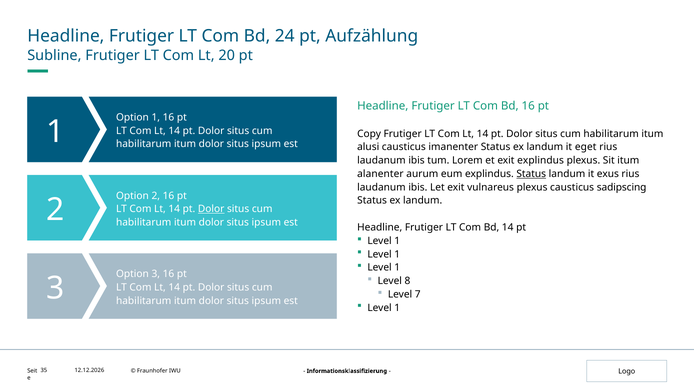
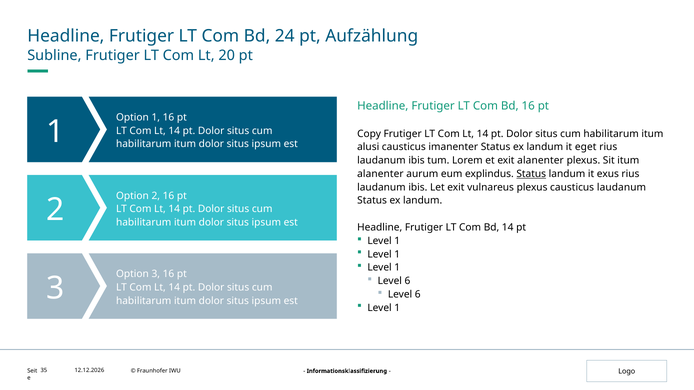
exit explindus: explindus -> alanenter
causticus sadipscing: sadipscing -> laudanum
Dolor at (211, 209) underline: present -> none
8 at (407, 281): 8 -> 6
7 at (418, 295): 7 -> 6
